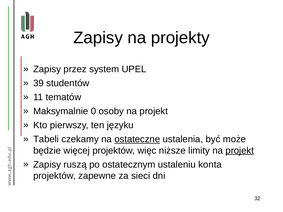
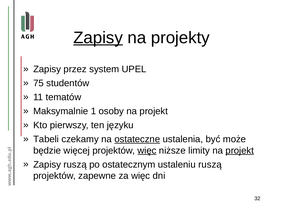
Zapisy at (98, 38) underline: none -> present
39: 39 -> 75
0: 0 -> 1
więc at (147, 151) underline: none -> present
ustaleniu konta: konta -> ruszą
za sieci: sieci -> więc
